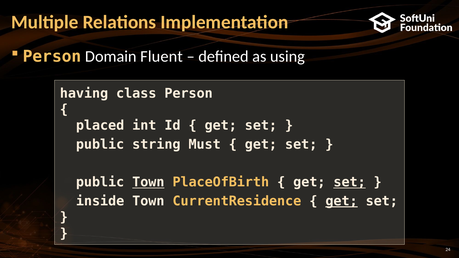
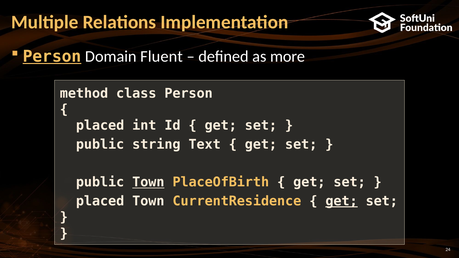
Person at (52, 57) underline: none -> present
using: using -> more
having: having -> method
Must: Must -> Text
set at (350, 182) underline: present -> none
inside at (100, 201): inside -> placed
